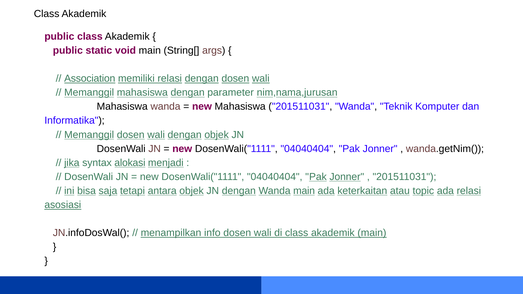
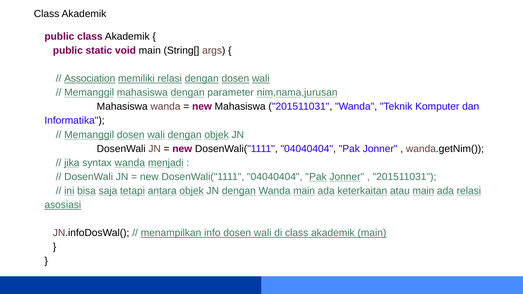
syntax alokasi: alokasi -> wanda
atau topic: topic -> main
